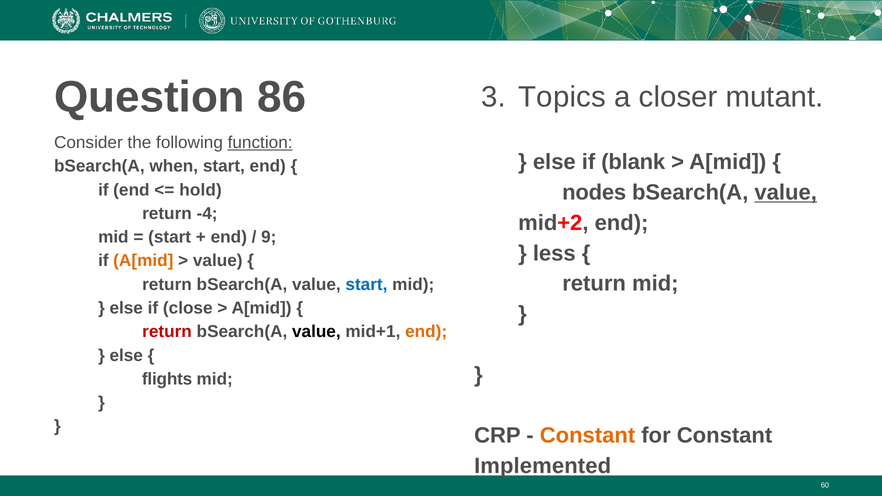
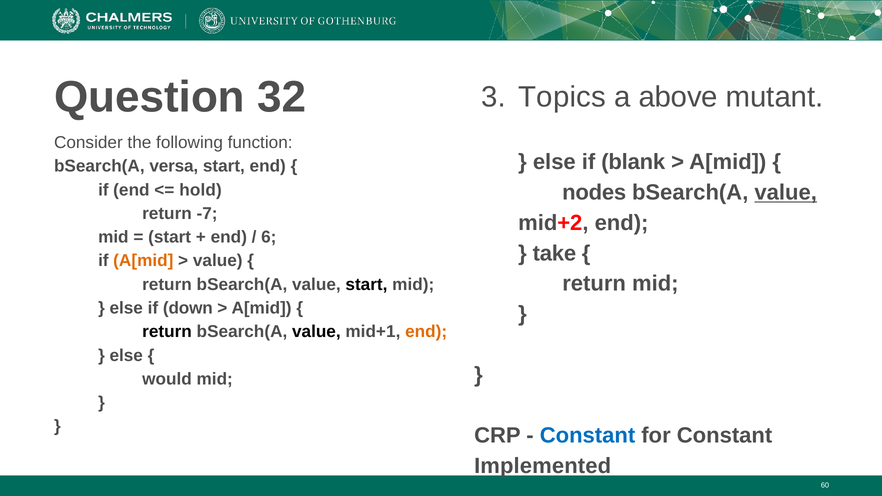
86: 86 -> 32
closer: closer -> above
function underline: present -> none
when: when -> versa
-4: -4 -> -7
9: 9 -> 6
less: less -> take
start at (366, 285) colour: blue -> black
close: close -> down
return at (167, 332) colour: red -> black
flights: flights -> would
Constant at (588, 436) colour: orange -> blue
